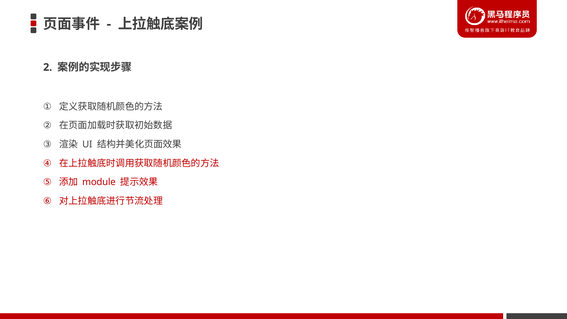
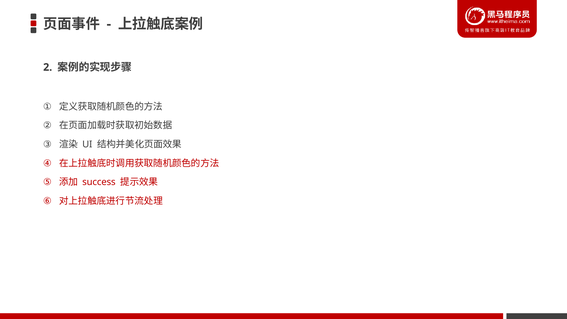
module: module -> success
